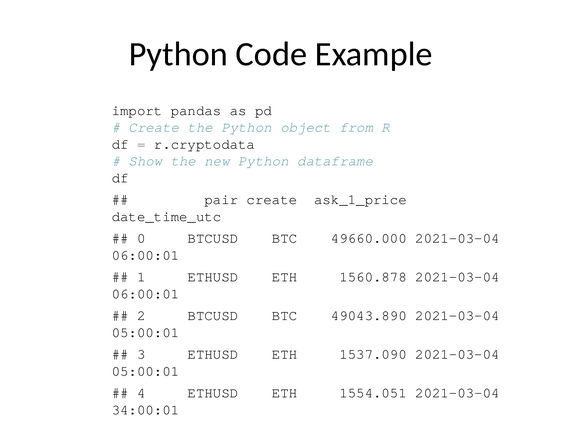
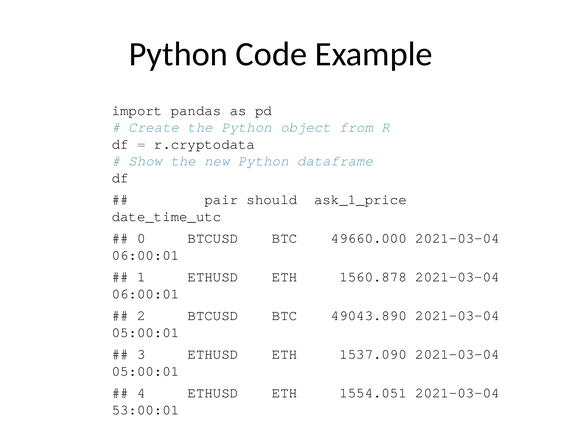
pair create: create -> should
34:00:01: 34:00:01 -> 53:00:01
